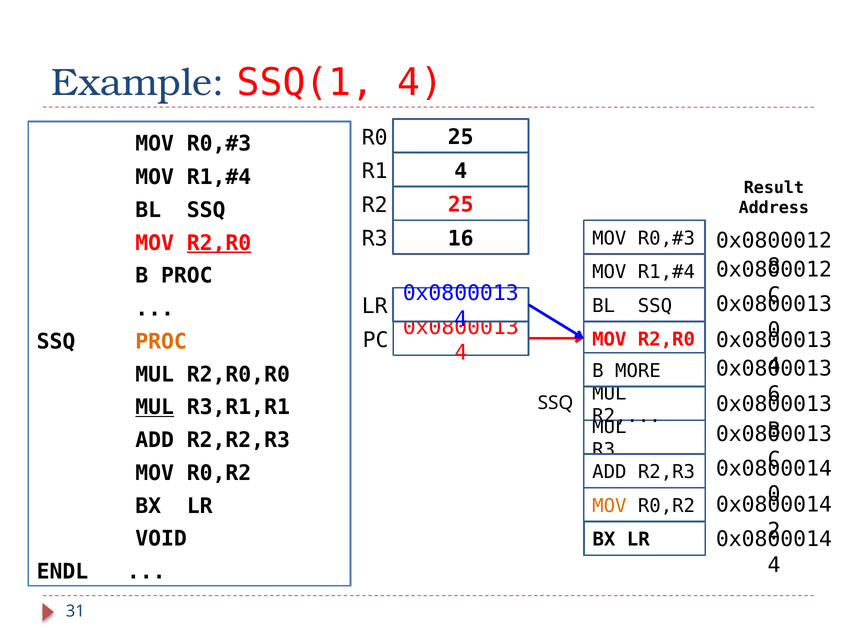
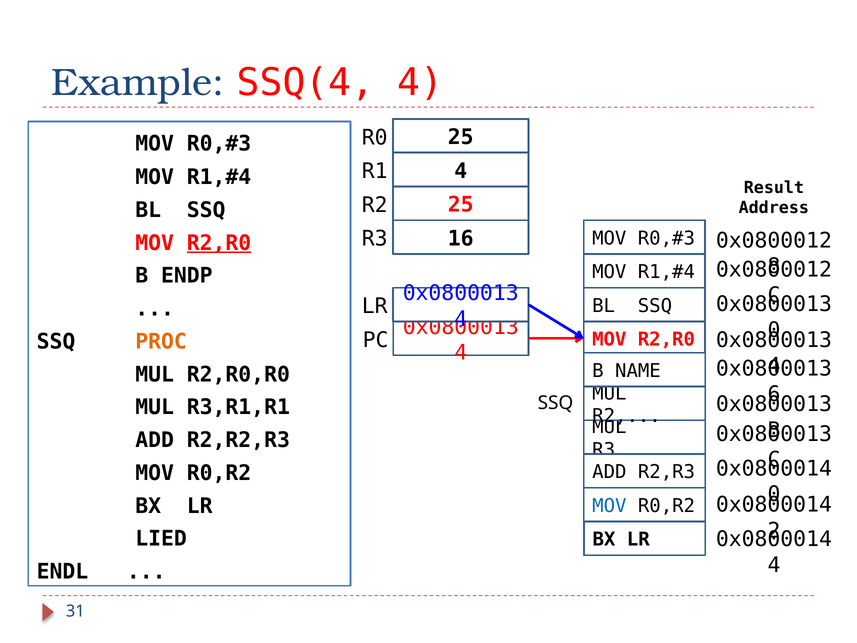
SSQ(1: SSQ(1 -> SSQ(4
B PROC: PROC -> ENDP
MORE: MORE -> NAME
MUL at (155, 407) underline: present -> none
MOV at (609, 506) colour: orange -> blue
VOID: VOID -> LIED
